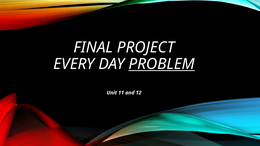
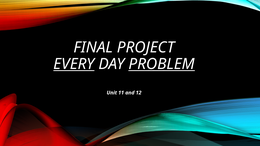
EVERY underline: none -> present
